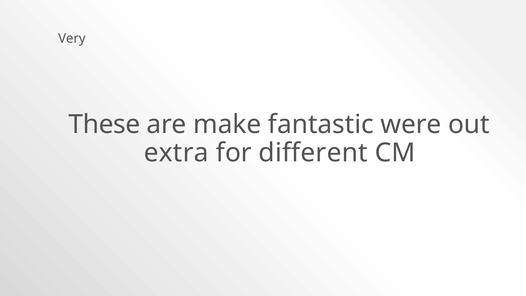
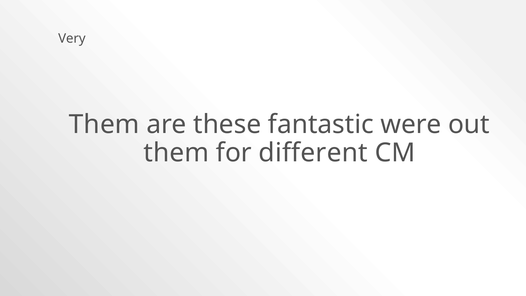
These at (104, 124): These -> Them
make: make -> these
extra at (176, 153): extra -> them
